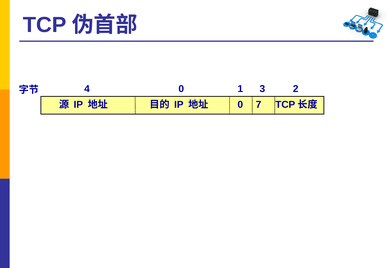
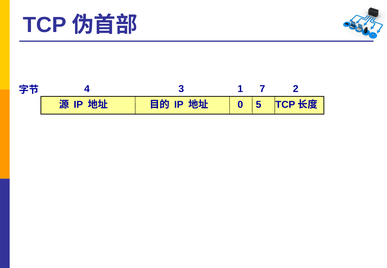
4 0: 0 -> 3
3: 3 -> 7
7: 7 -> 5
